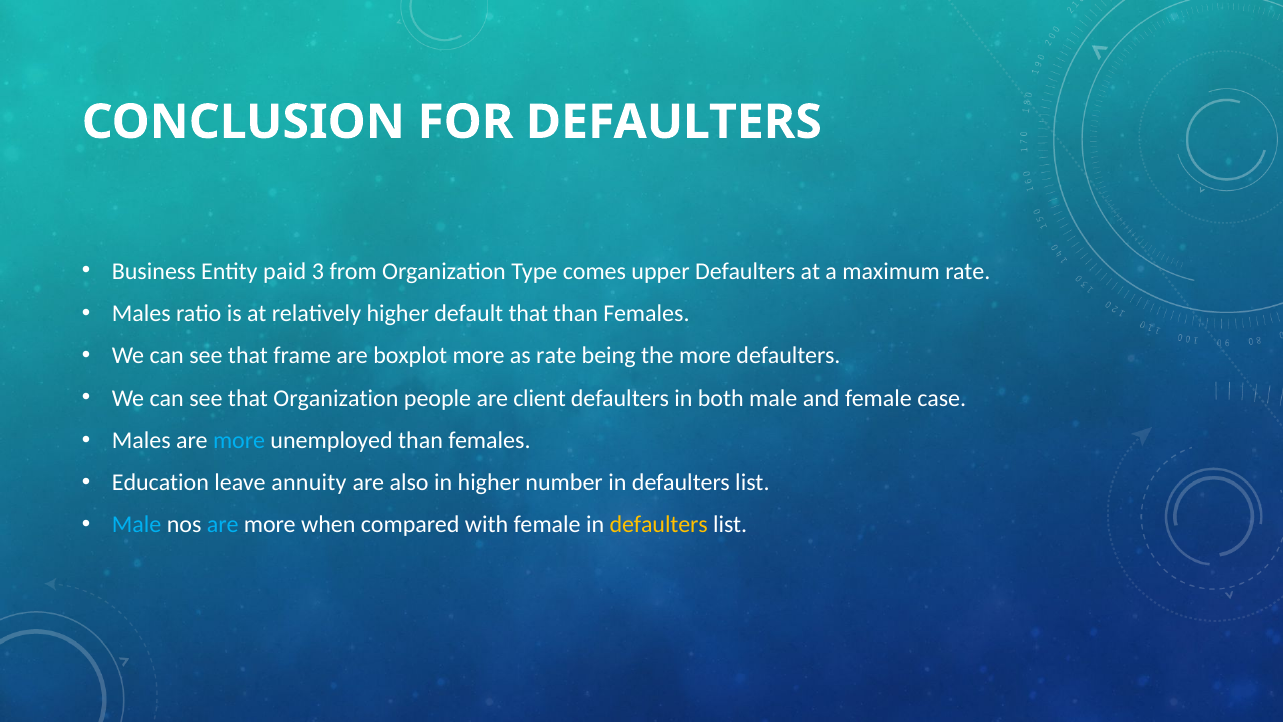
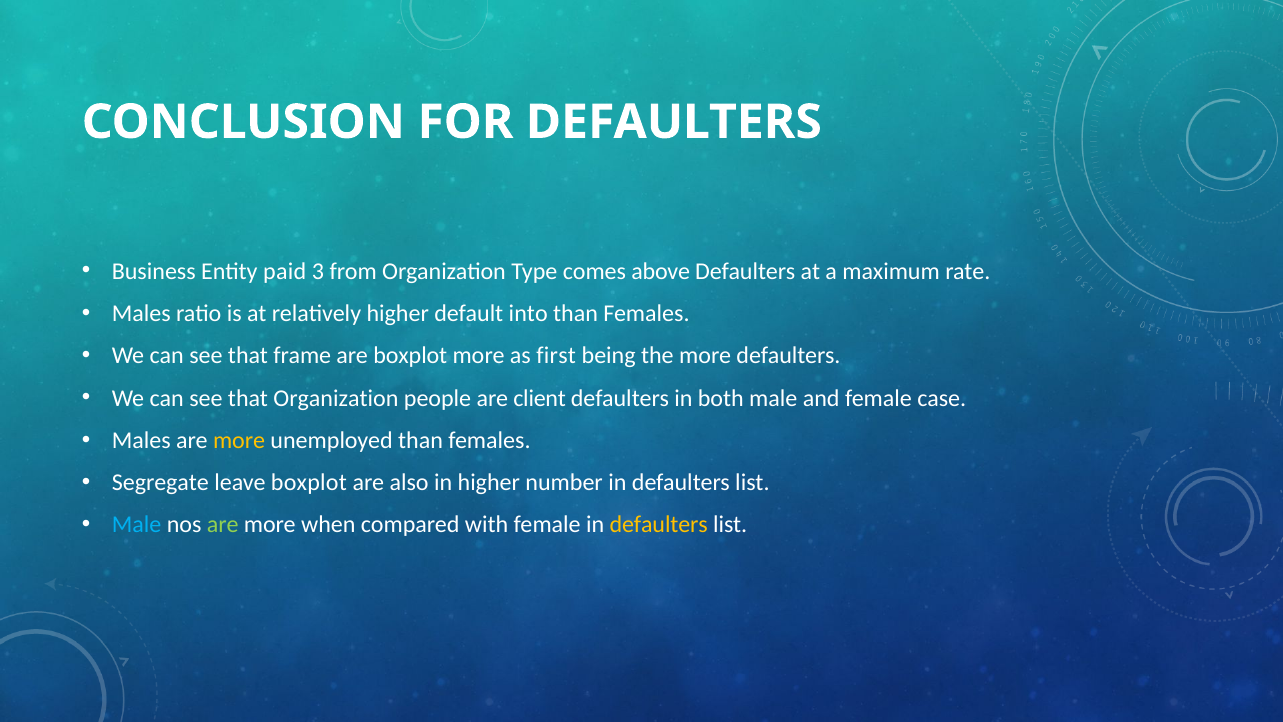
upper: upper -> above
default that: that -> into
as rate: rate -> first
more at (239, 440) colour: light blue -> yellow
Education: Education -> Segregate
leave annuity: annuity -> boxplot
are at (223, 525) colour: light blue -> light green
